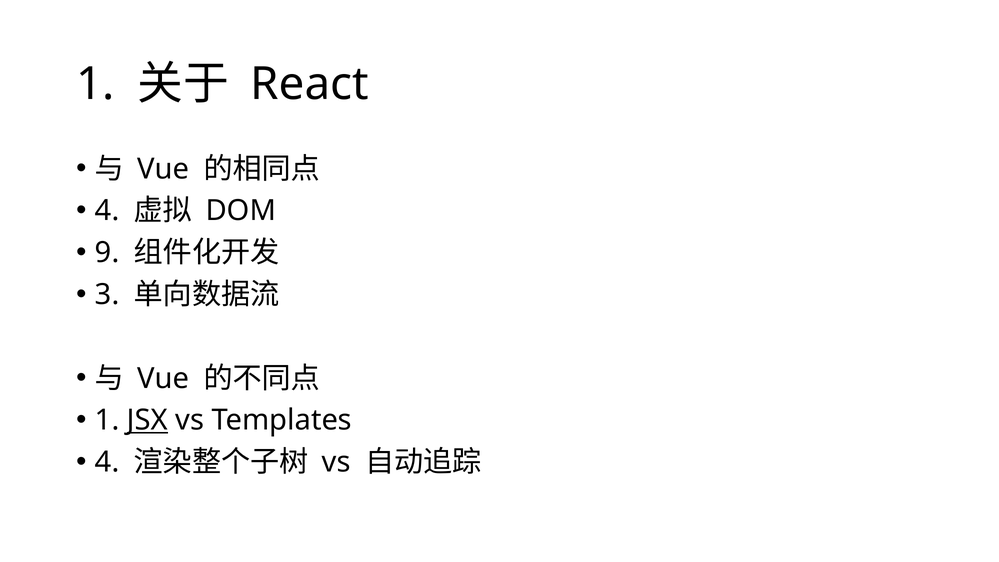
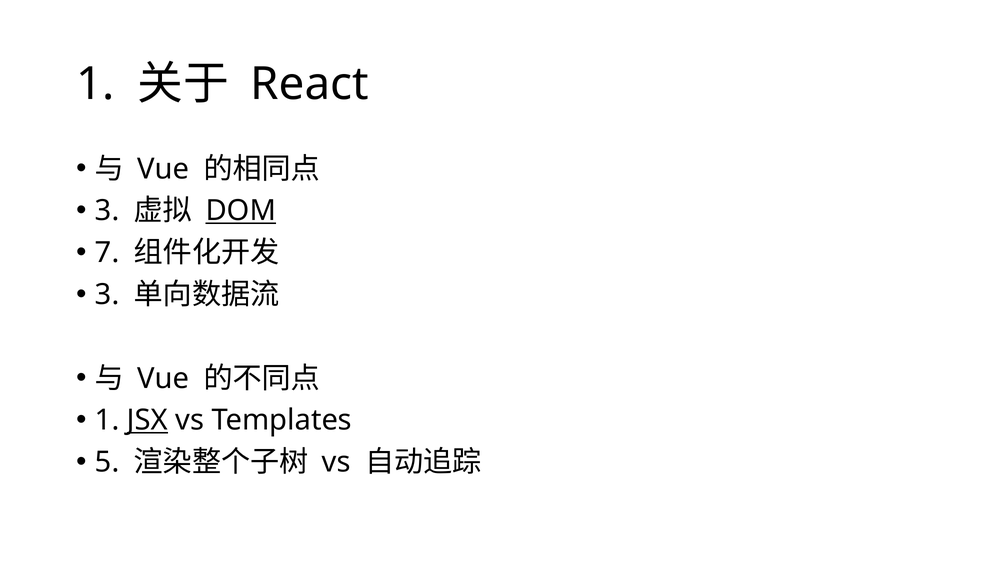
4 at (107, 211): 4 -> 3
DOM underline: none -> present
9: 9 -> 7
4 at (107, 462): 4 -> 5
